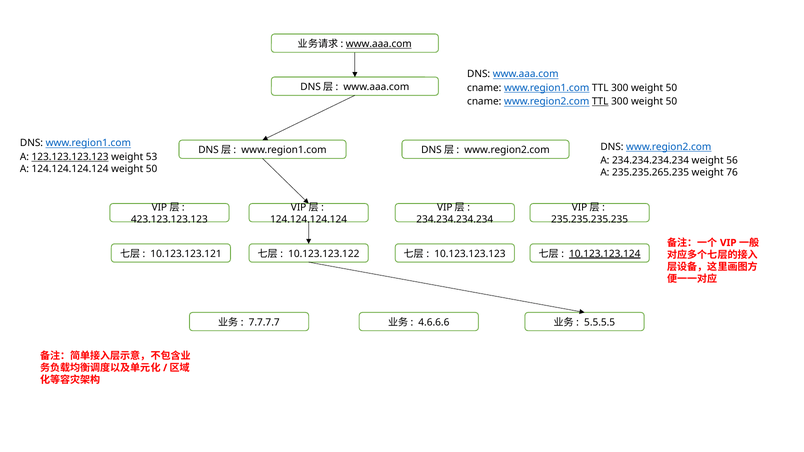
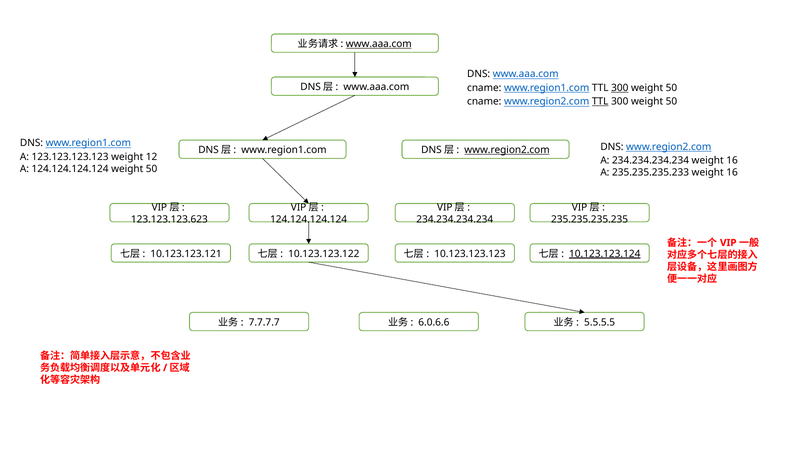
300 at (620, 88) underline: none -> present
www.region2.com at (507, 150) underline: none -> present
123.123.123.123 underline: present -> none
53: 53 -> 12
234.234.234.234 weight 56: 56 -> 16
235.235.265.235: 235.235.265.235 -> 235.235.235.233
76 at (732, 173): 76 -> 16
423.123.123.123: 423.123.123.123 -> 123.123.123.623
4.6.6.6: 4.6.6.6 -> 6.0.6.6
